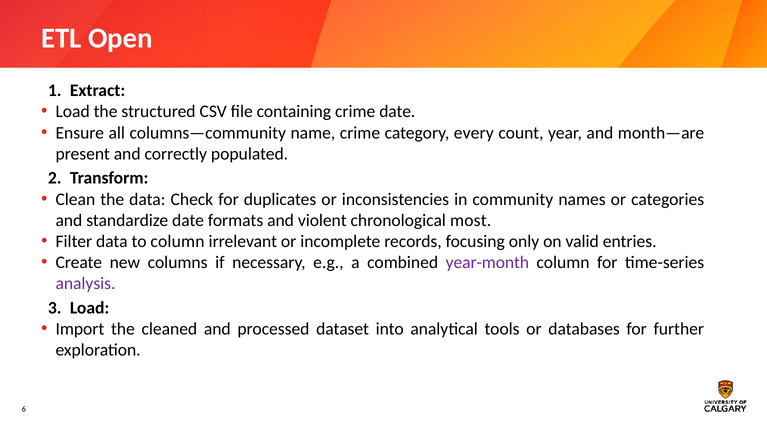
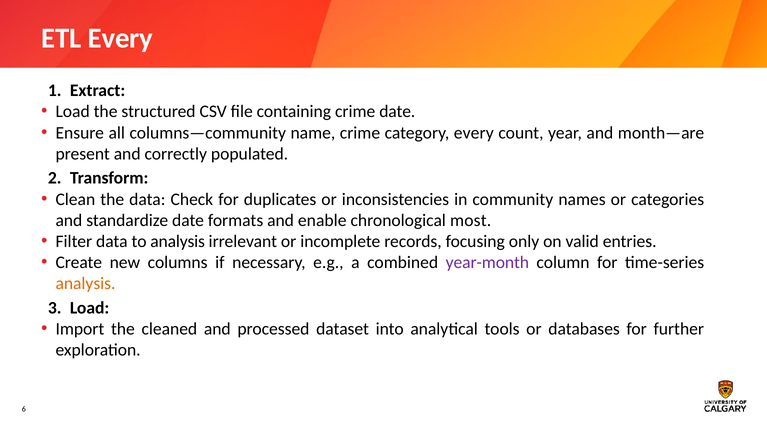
ETL Open: Open -> Every
violent: violent -> enable
to column: column -> analysis
analysis at (85, 283) colour: purple -> orange
